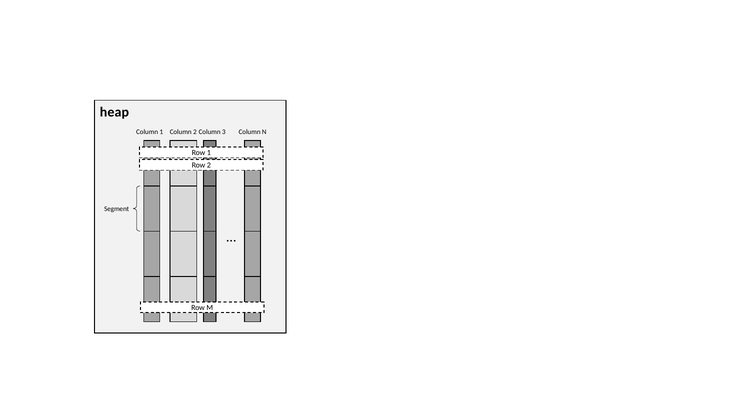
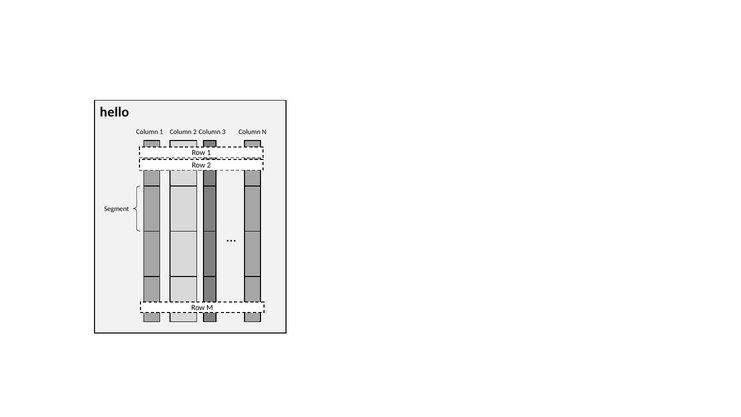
heap: heap -> hello
